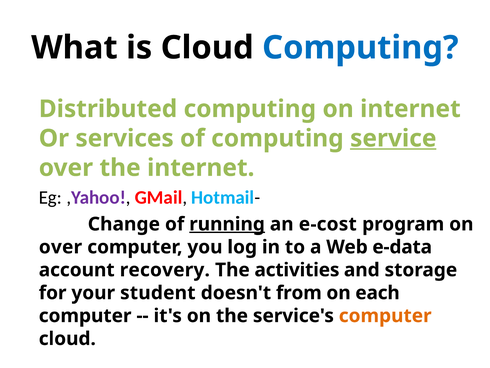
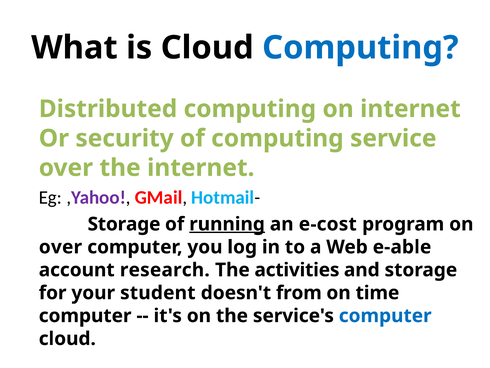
services: services -> security
service underline: present -> none
Change at (124, 224): Change -> Storage
e-data: e-data -> e-able
recovery: recovery -> research
each: each -> time
computer at (385, 315) colour: orange -> blue
